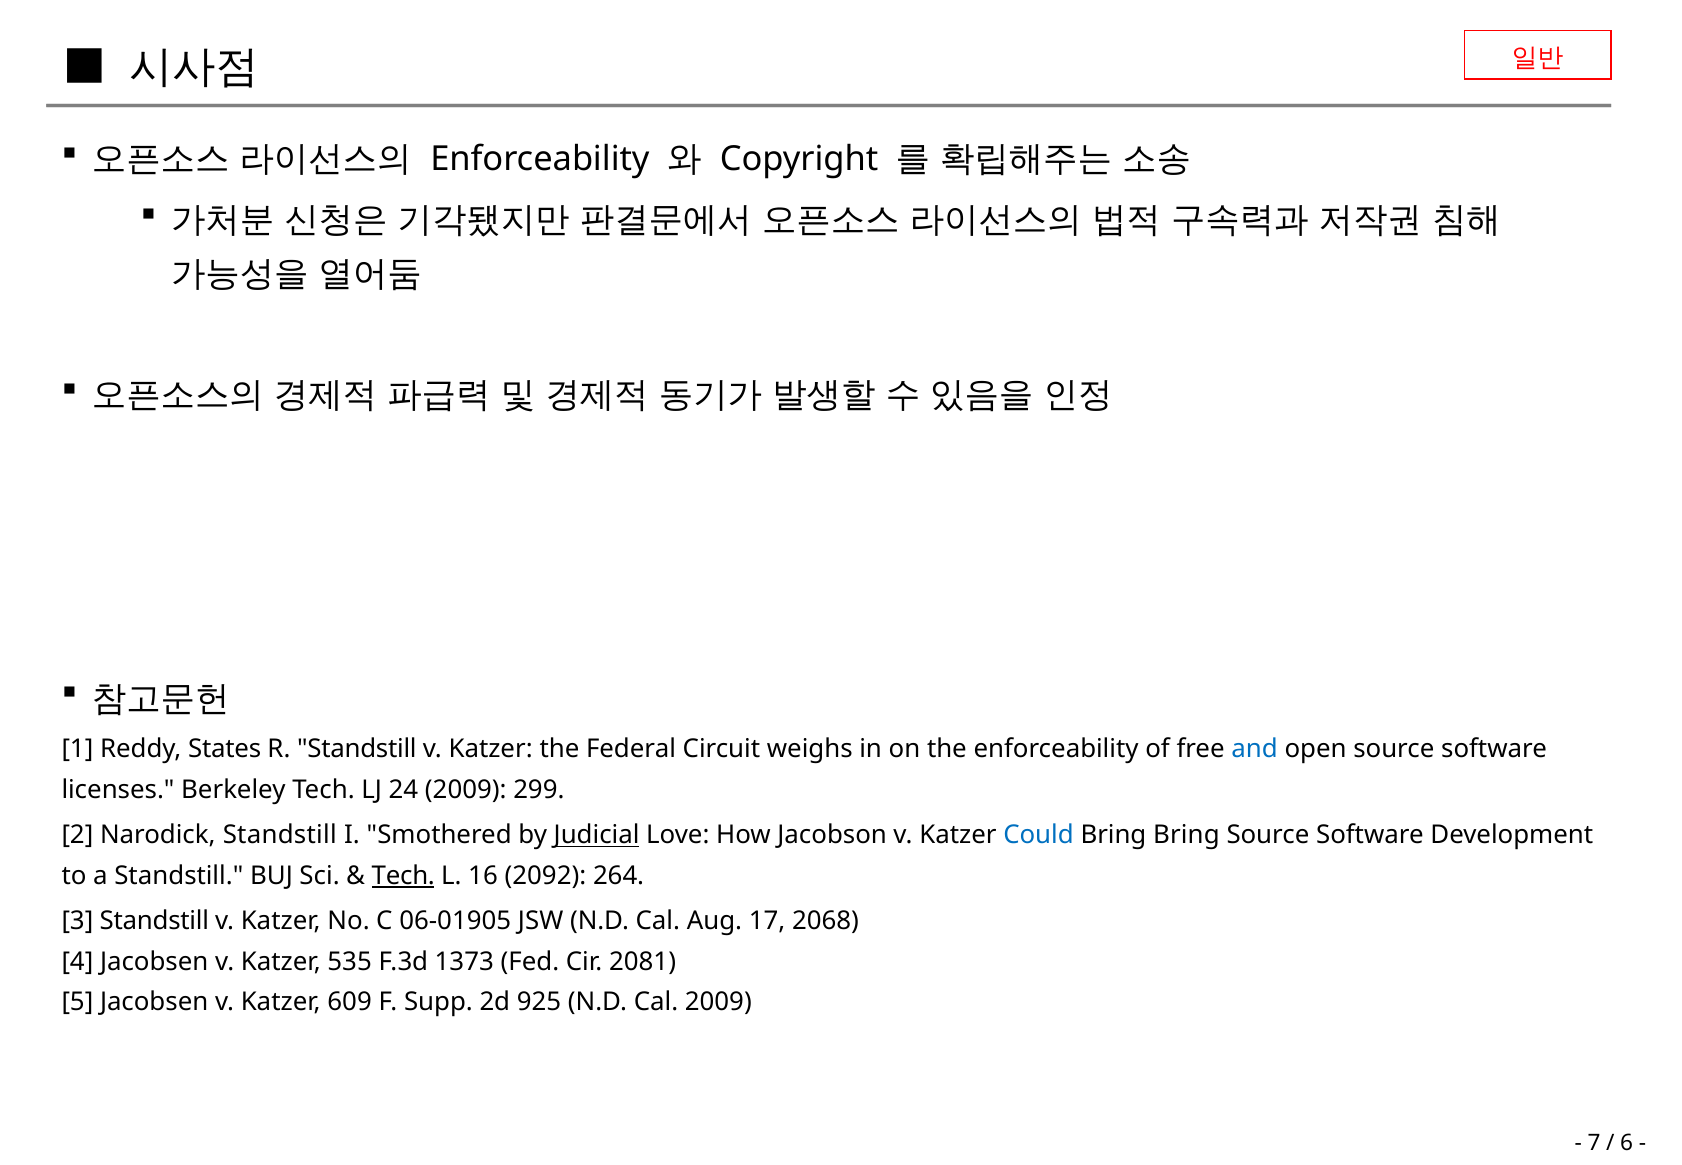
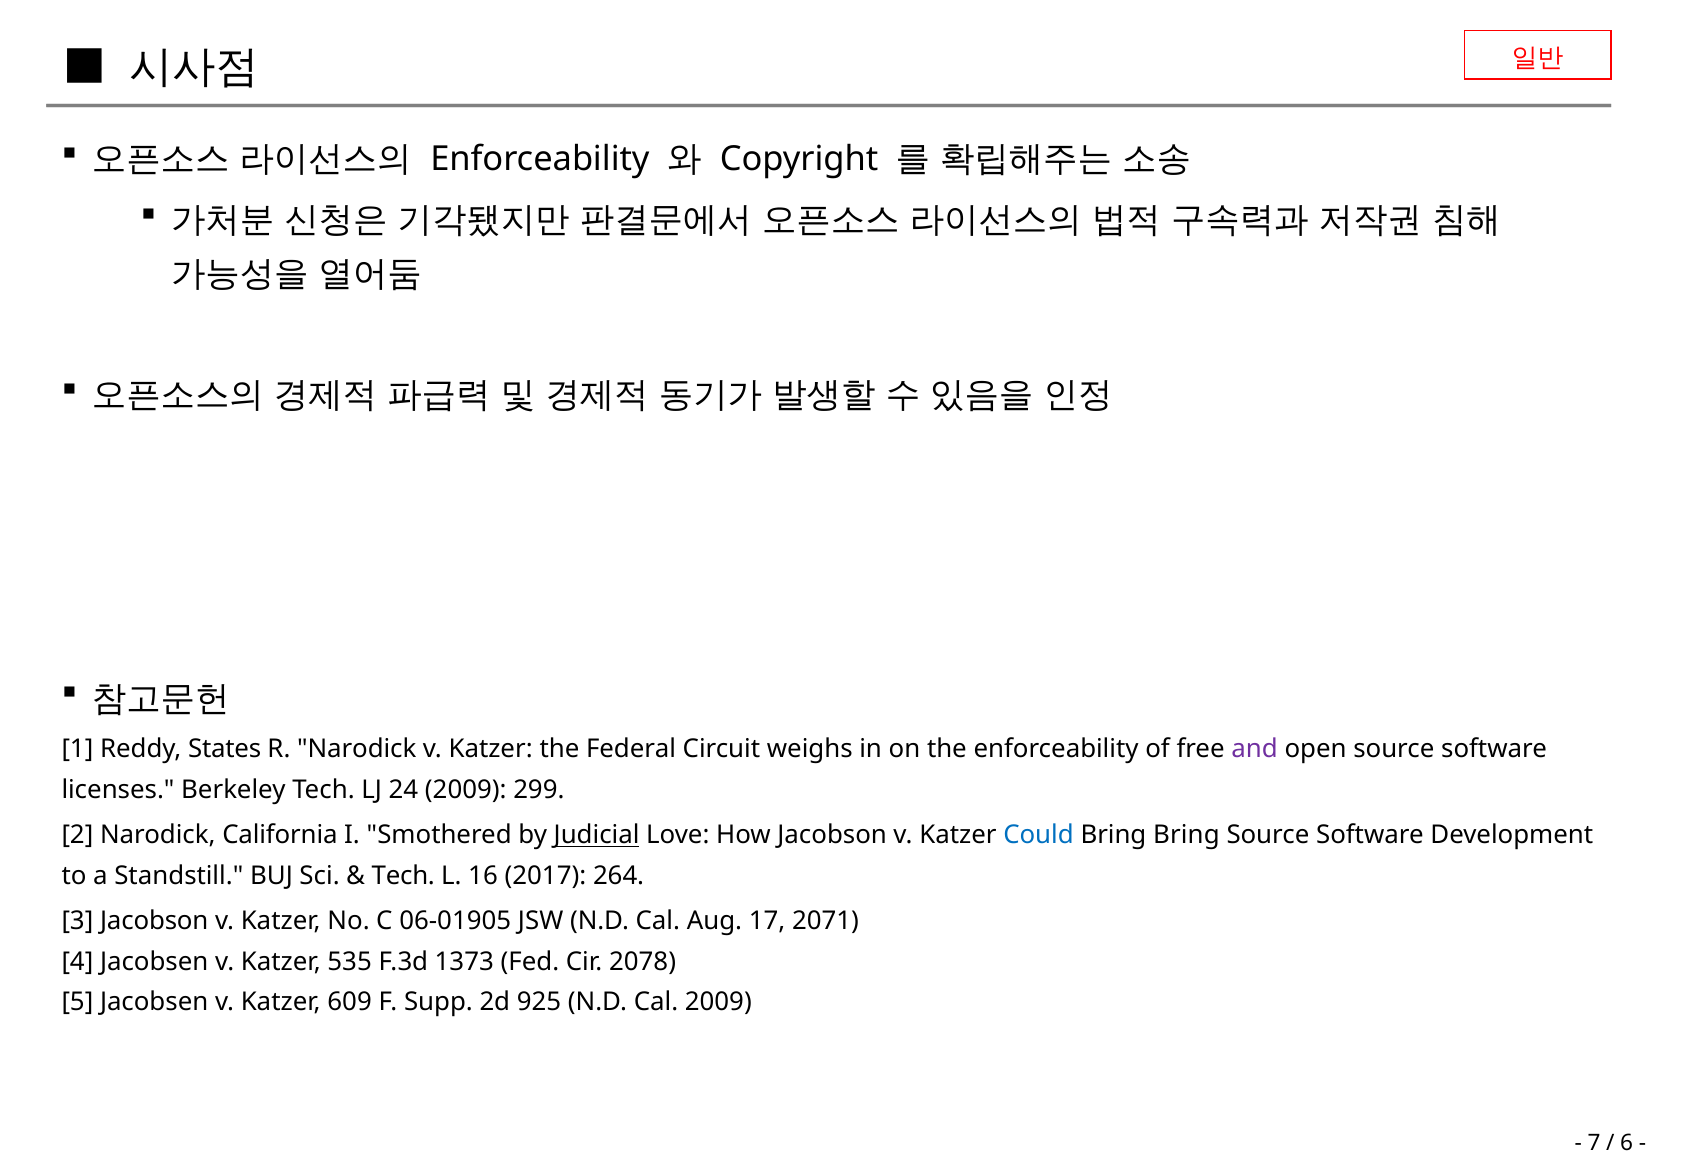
R Standstill: Standstill -> Narodick
and colour: blue -> purple
Narodick Standstill: Standstill -> California
Tech at (403, 875) underline: present -> none
2092: 2092 -> 2017
3 Standstill: Standstill -> Jacobson
2068: 2068 -> 2071
2081: 2081 -> 2078
